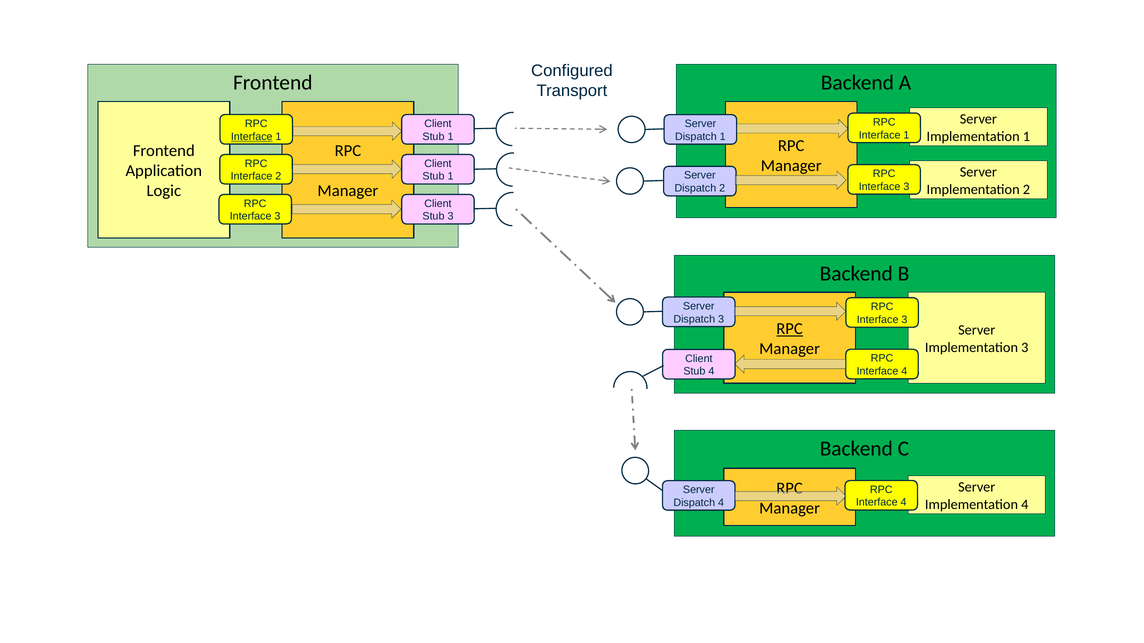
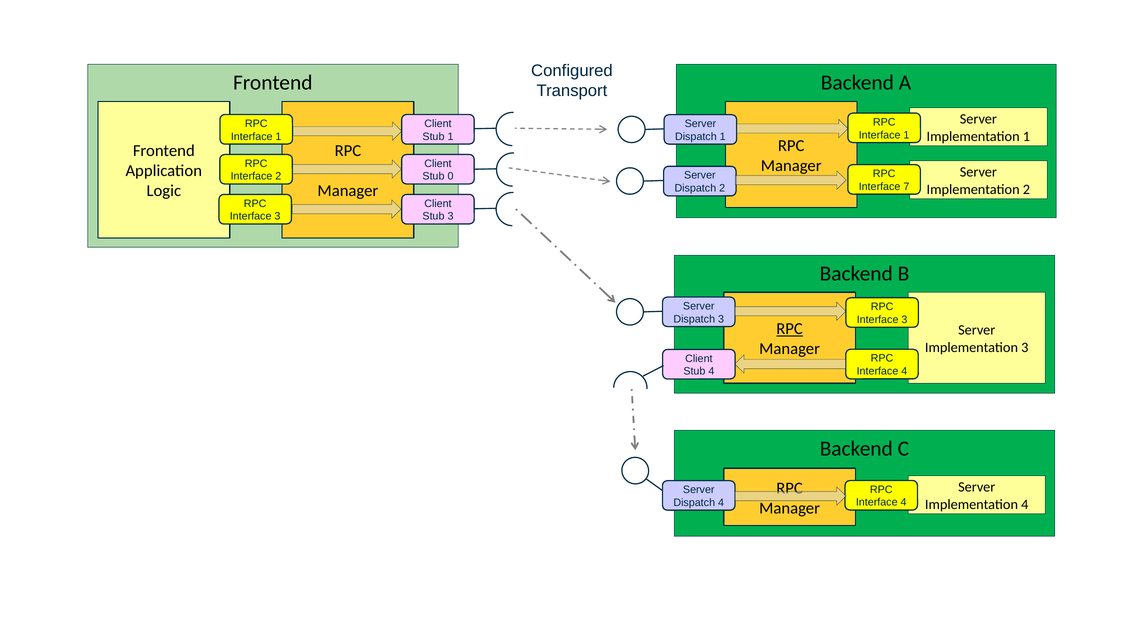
Interface at (252, 137) underline: present -> none
1 at (451, 177): 1 -> 0
3 at (906, 187): 3 -> 7
